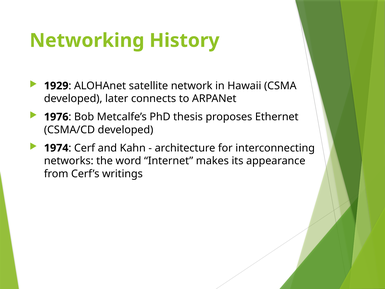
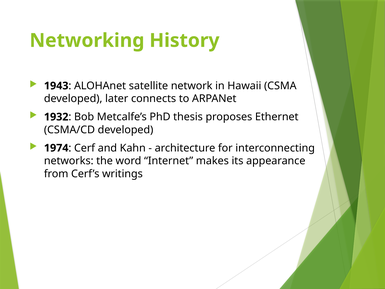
1929: 1929 -> 1943
1976: 1976 -> 1932
